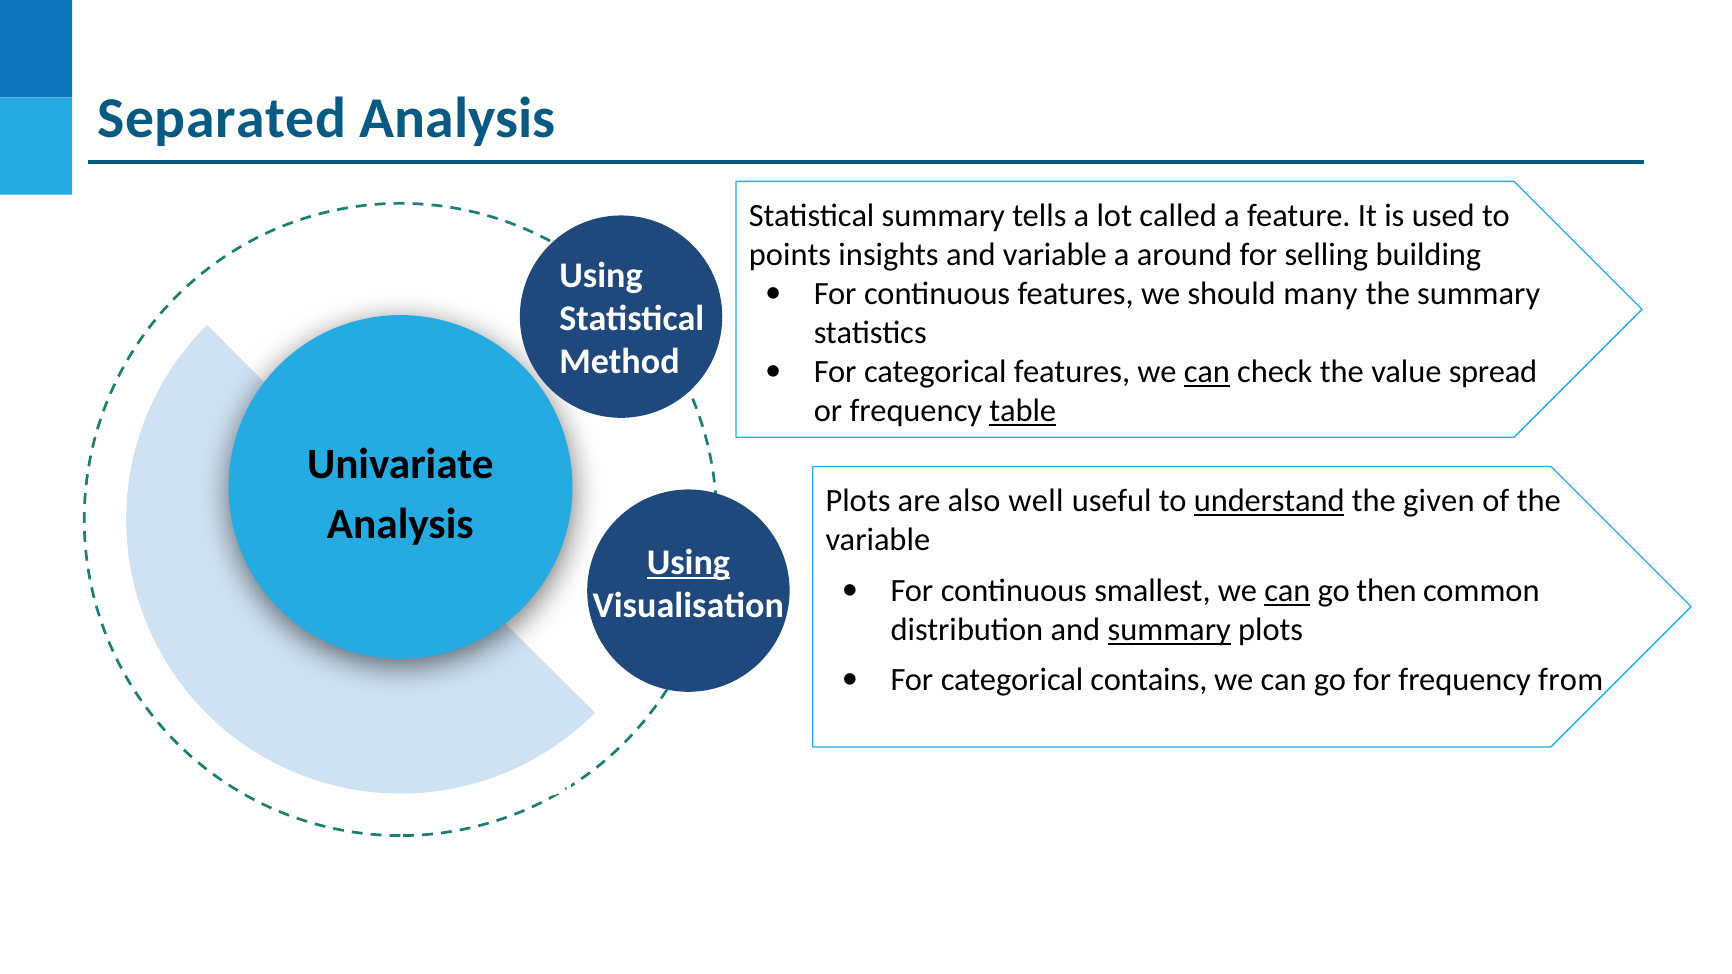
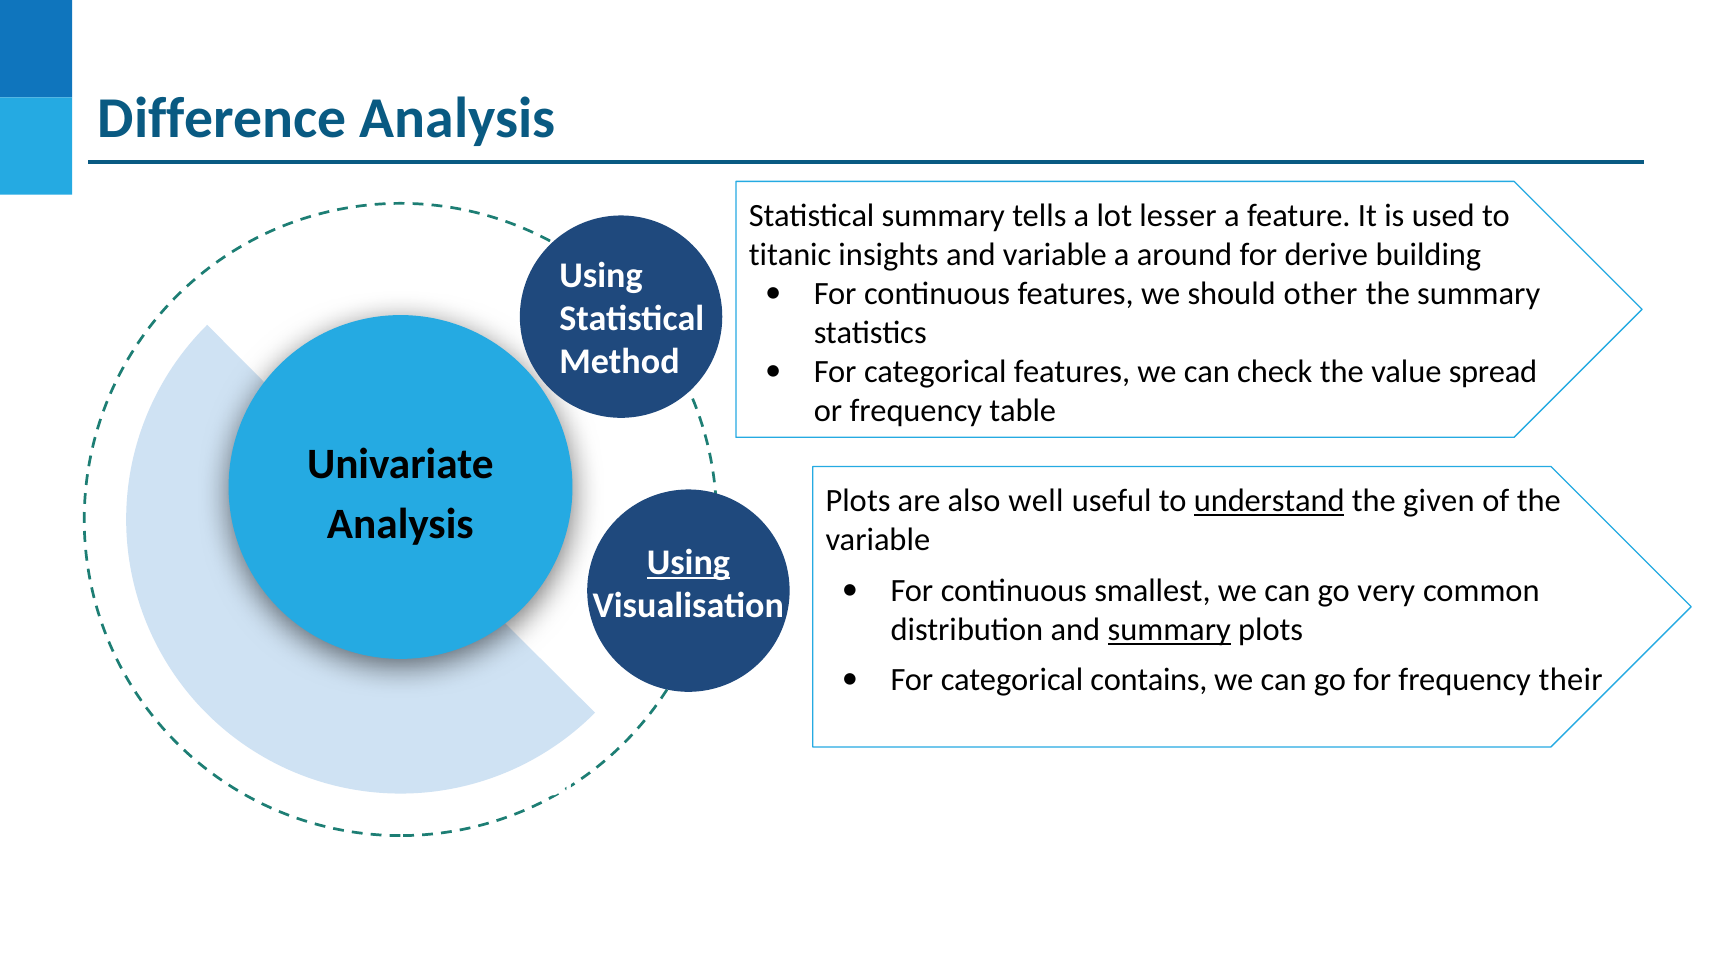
Separated: Separated -> Difference
called: called -> lesser
points: points -> titanic
selling: selling -> derive
many: many -> other
can at (1207, 372) underline: present -> none
table underline: present -> none
can at (1287, 591) underline: present -> none
then: then -> very
from: from -> their
